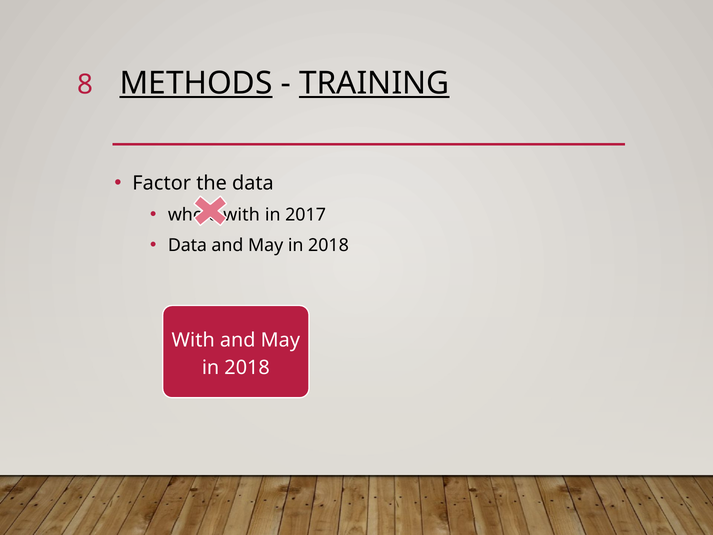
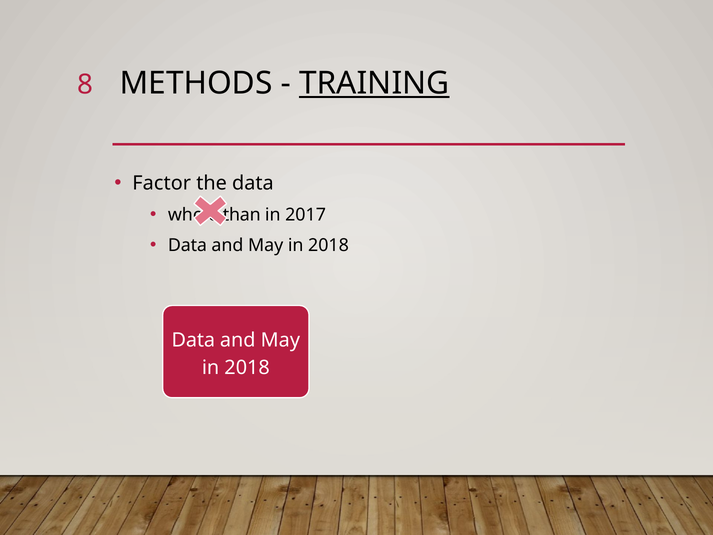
METHODS underline: present -> none
with at (242, 215): with -> than
With at (193, 340): With -> Data
